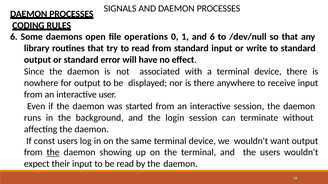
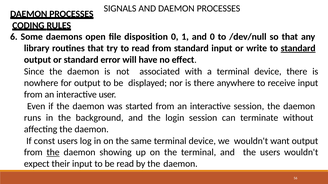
operations: operations -> disposition
and 6: 6 -> 0
standard at (298, 48) underline: none -> present
